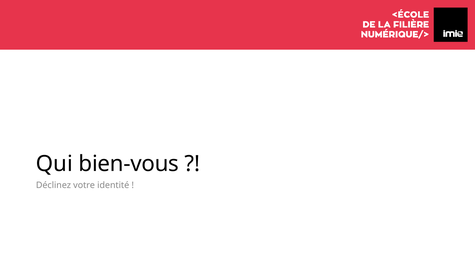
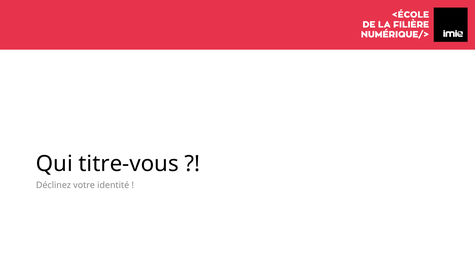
bien-vous: bien-vous -> titre-vous
